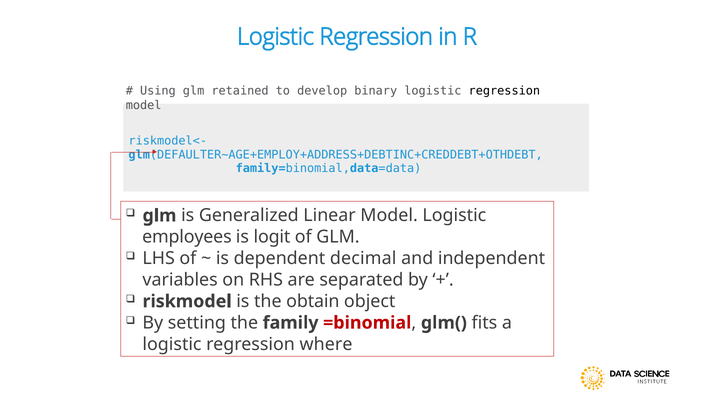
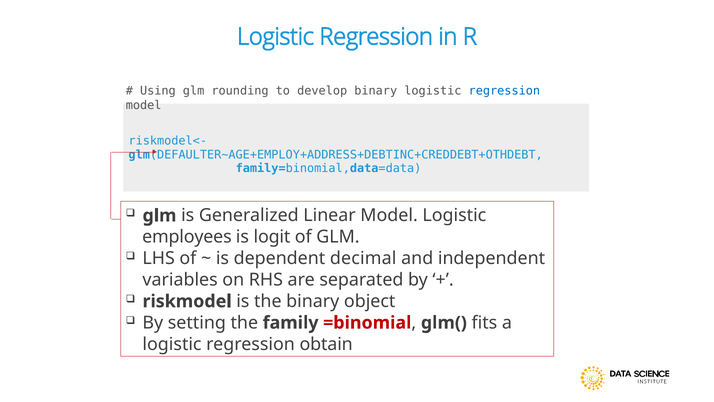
retained: retained -> rounding
regression at (504, 91) colour: black -> blue
the obtain: obtain -> binary
where: where -> obtain
